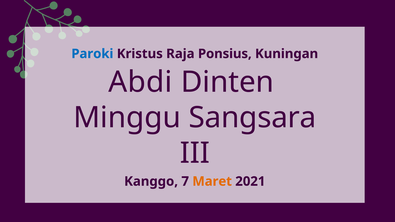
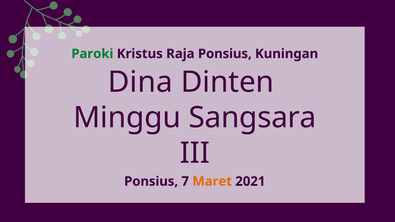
Paroki colour: blue -> green
Abdi: Abdi -> Dina
Kanggo at (151, 182): Kanggo -> Ponsius
